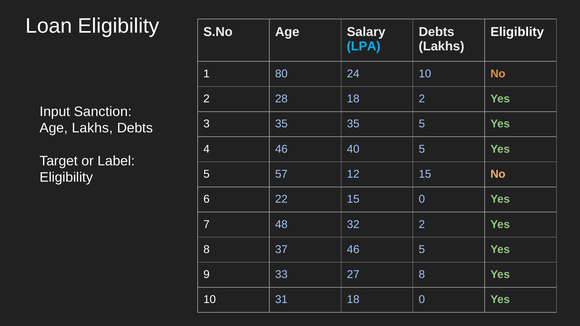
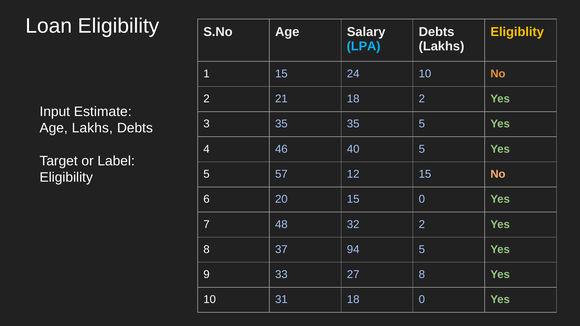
Eligiblity colour: white -> yellow
1 80: 80 -> 15
28: 28 -> 21
Sanction: Sanction -> Estimate
22: 22 -> 20
37 46: 46 -> 94
